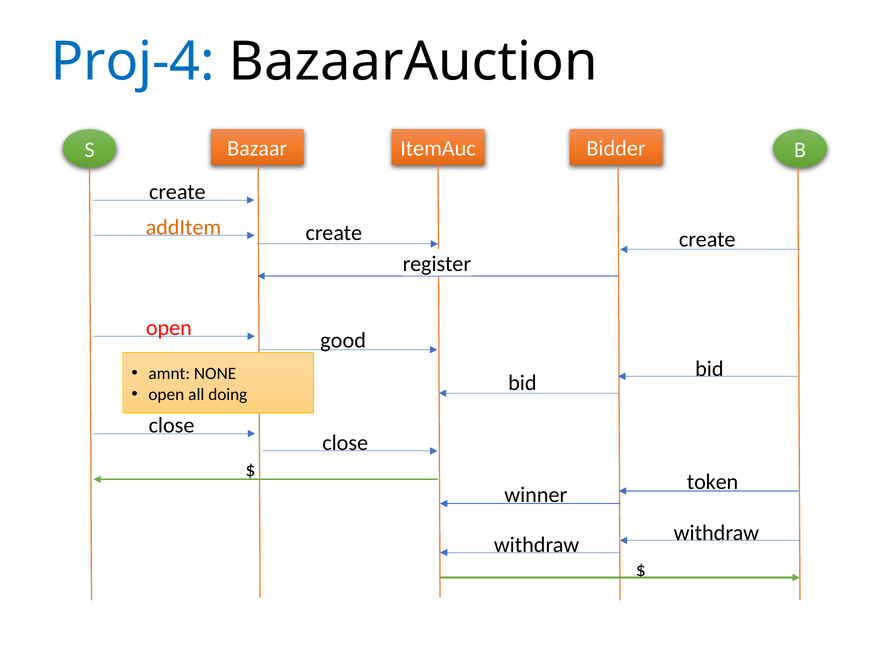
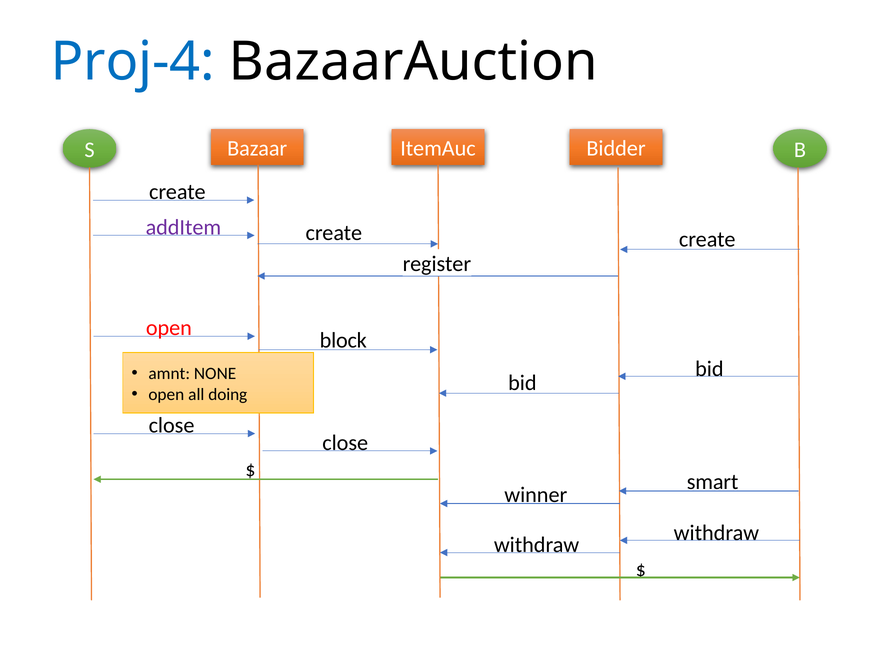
addItem colour: orange -> purple
good: good -> block
token: token -> smart
